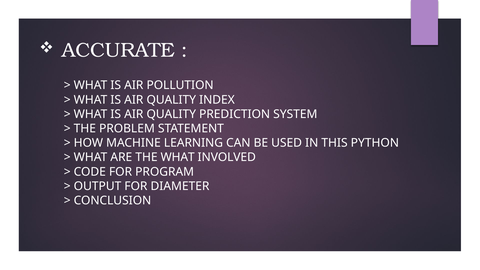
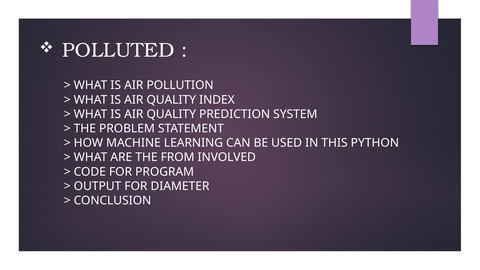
ACCURATE: ACCURATE -> POLLUTED
THE WHAT: WHAT -> FROM
